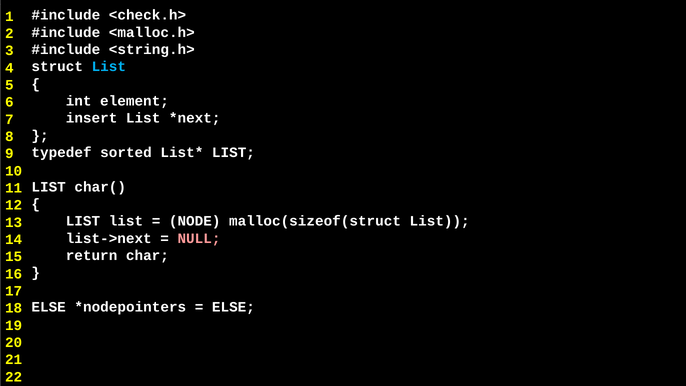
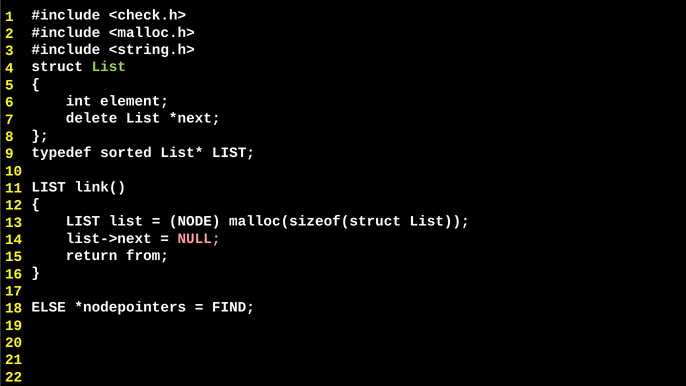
List at (109, 67) colour: light blue -> light green
insert: insert -> delete
char(: char( -> link(
char: char -> from
ELSE at (233, 307): ELSE -> FIND
